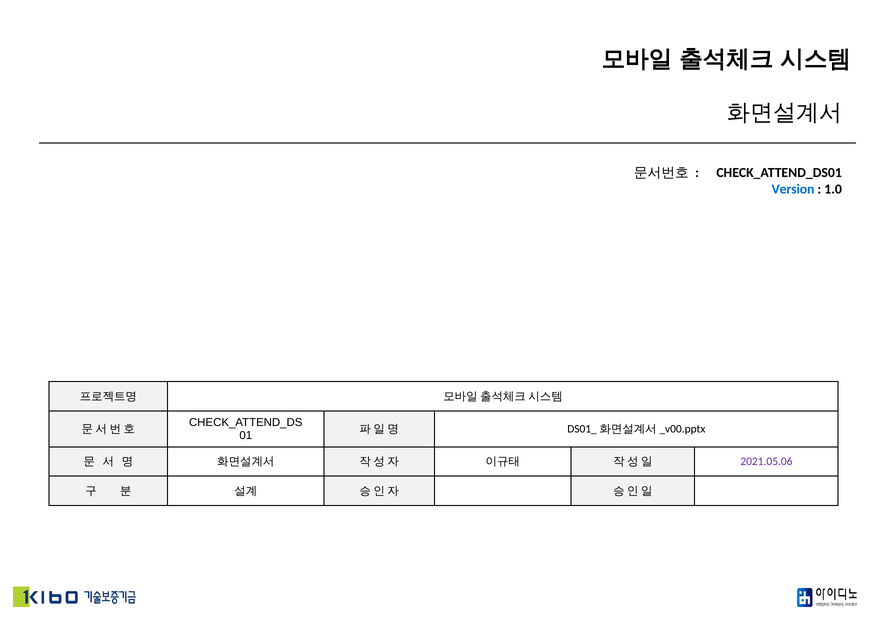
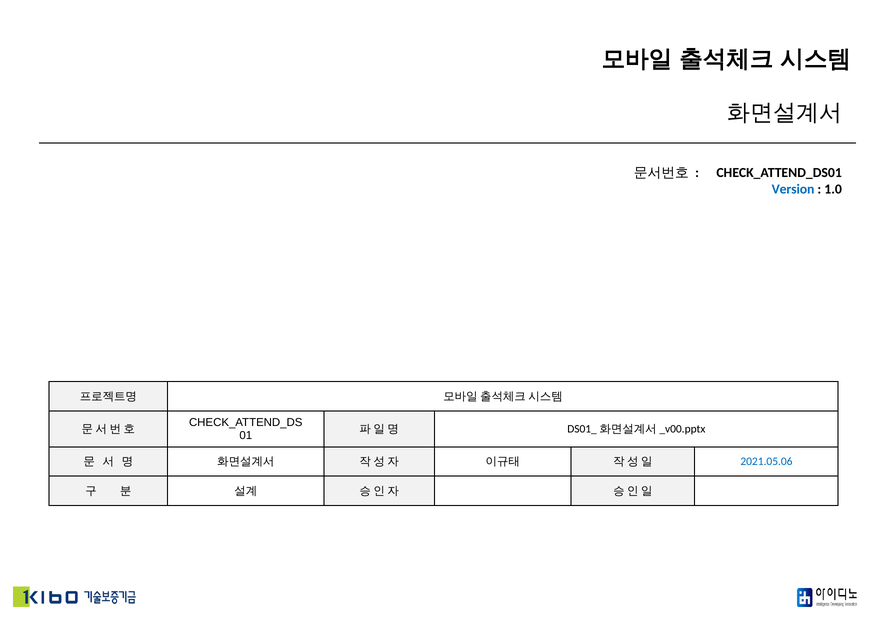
2021.05.06 colour: purple -> blue
